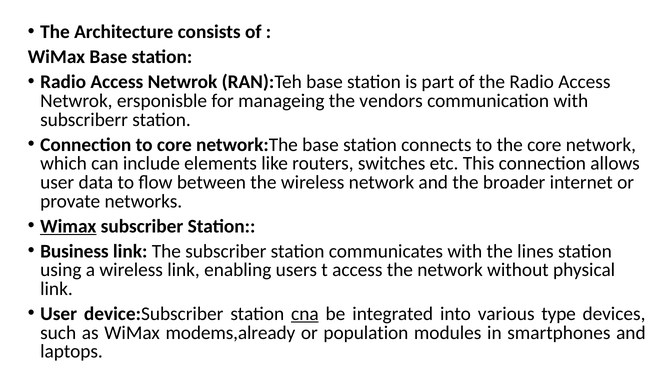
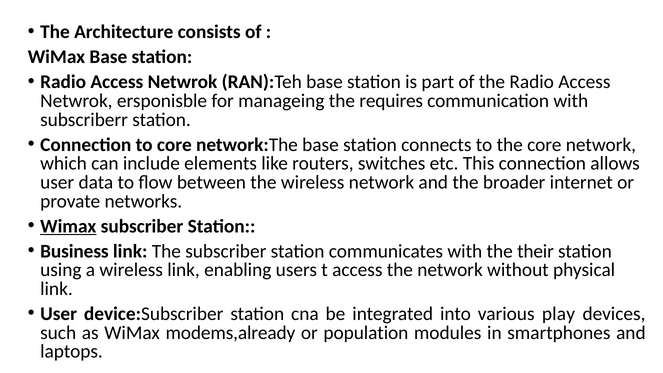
vendors: vendors -> requires
lines: lines -> their
cna underline: present -> none
type: type -> play
